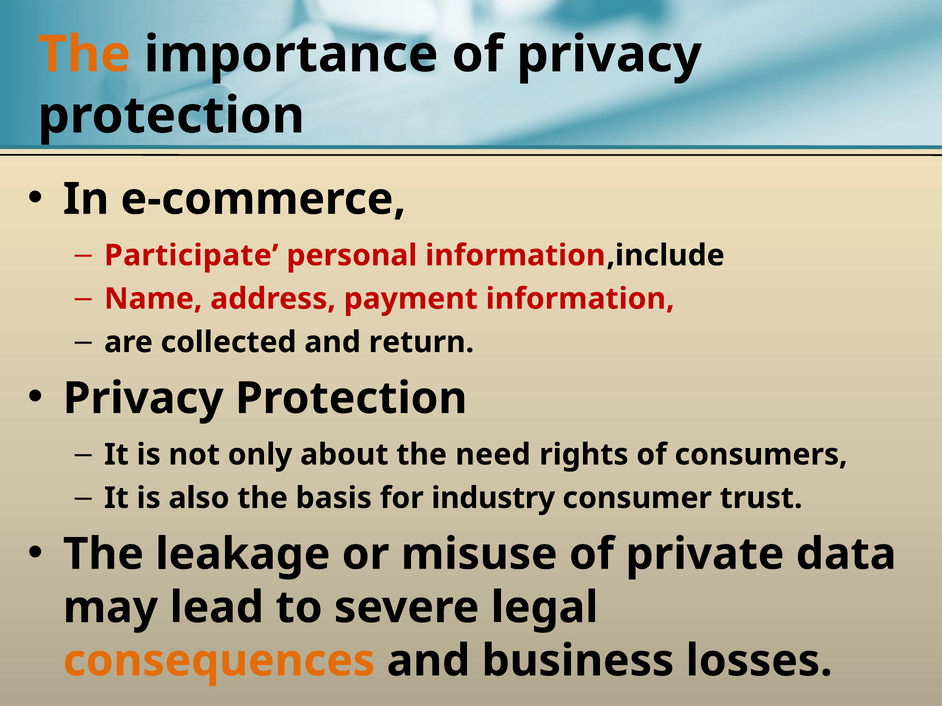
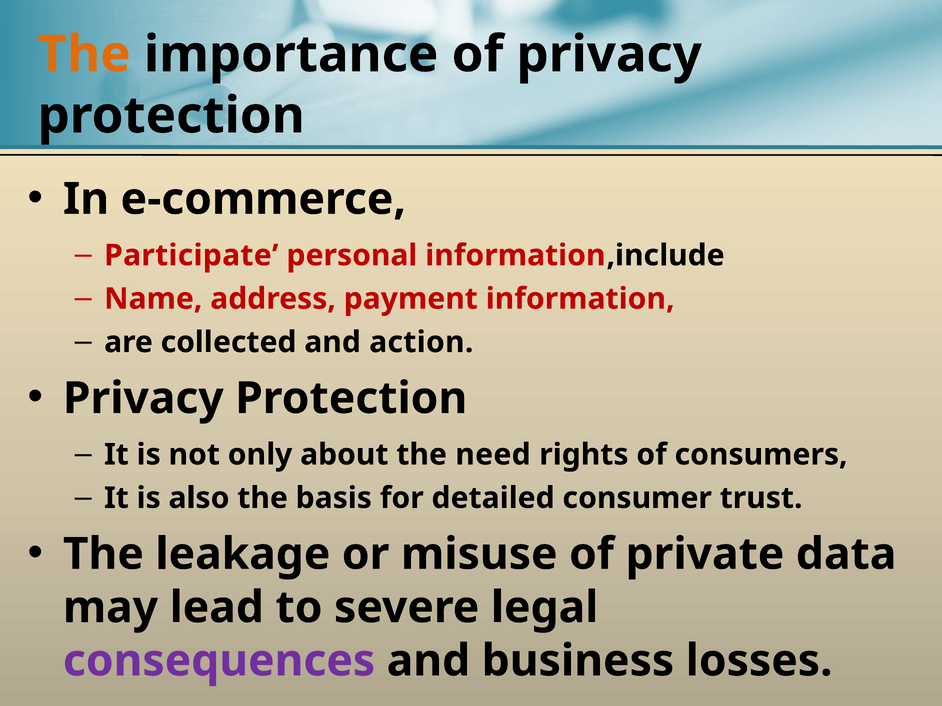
return: return -> action
industry: industry -> detailed
consequences colour: orange -> purple
